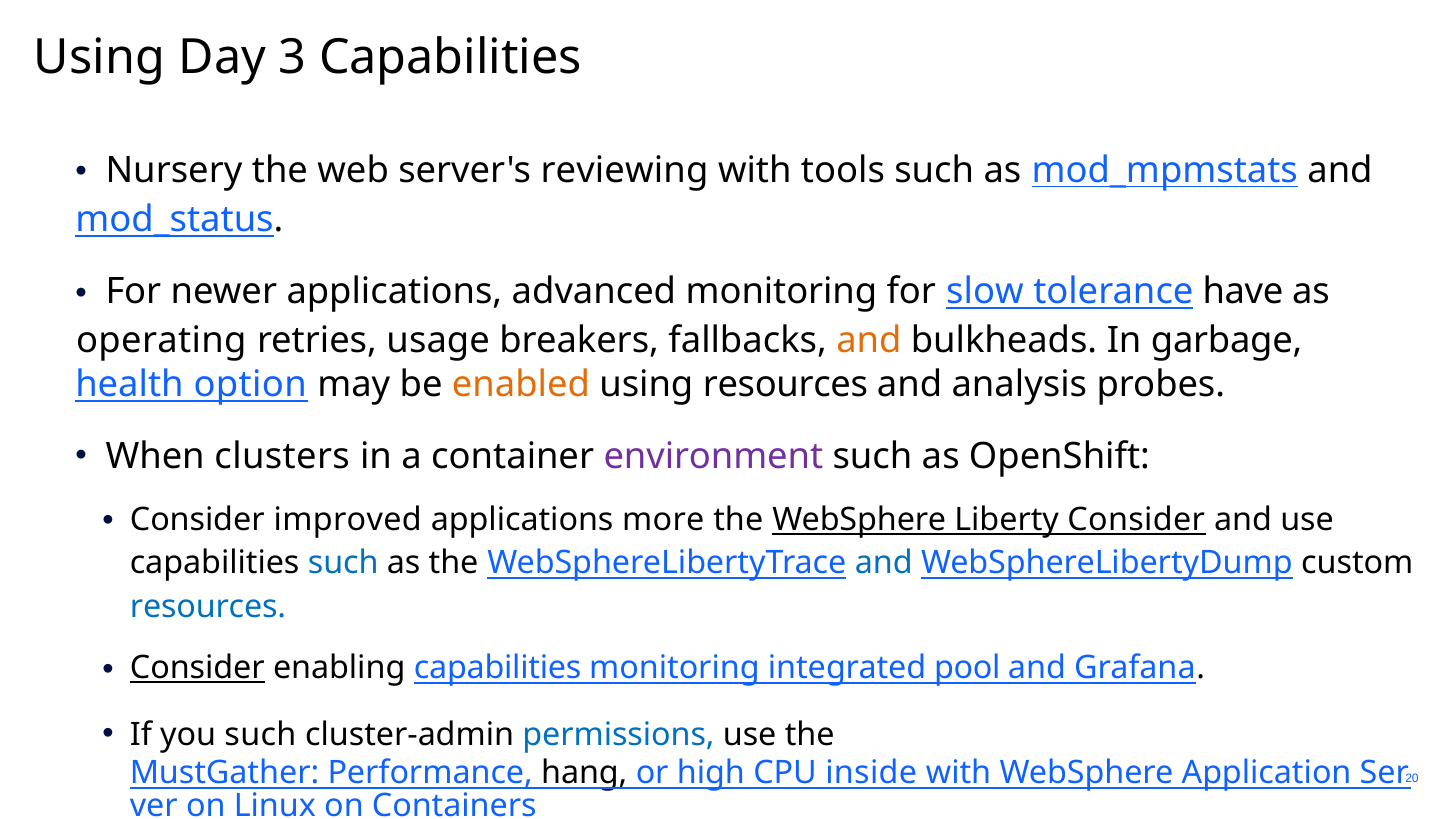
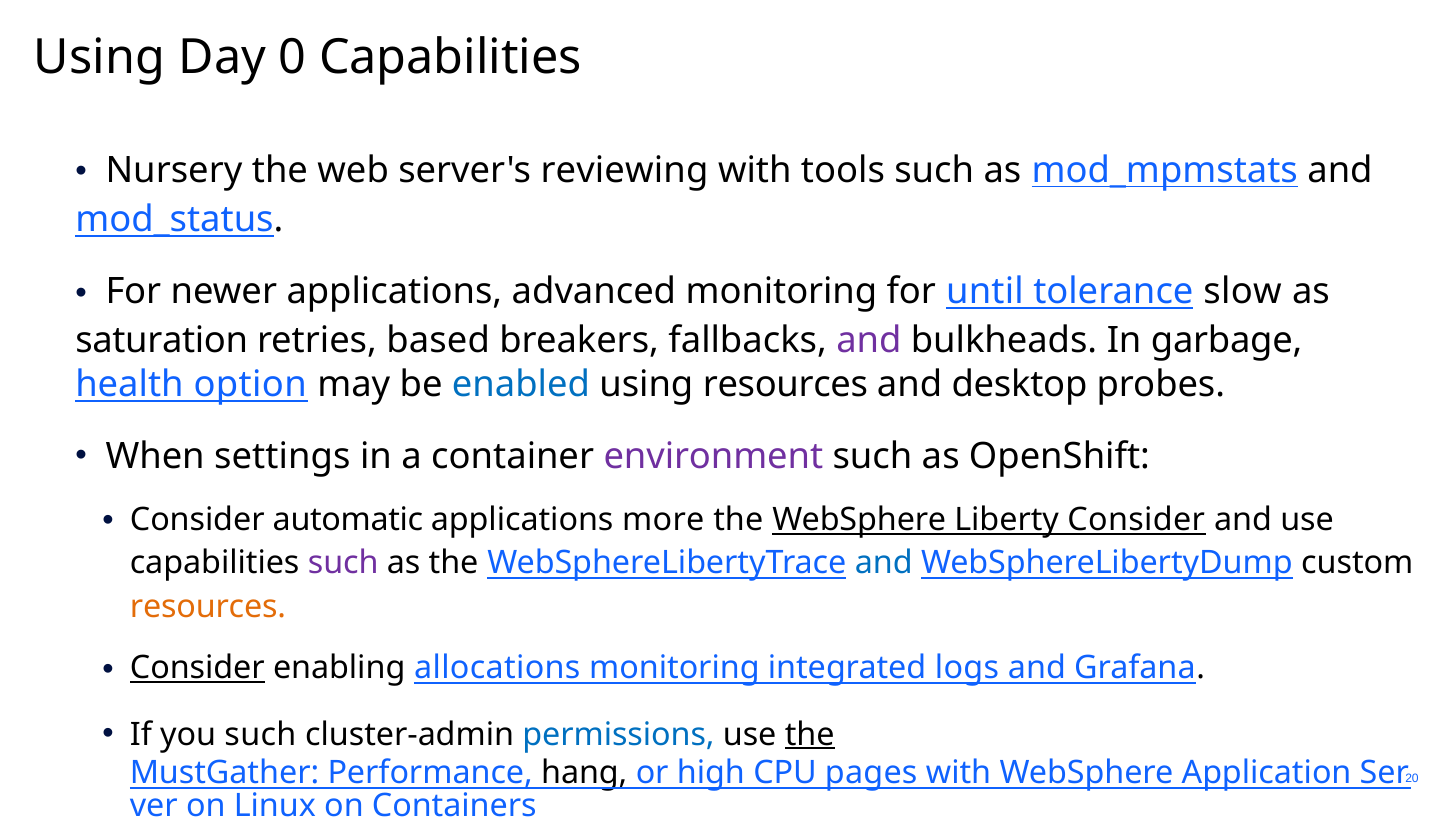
3: 3 -> 0
slow: slow -> until
have: have -> slow
operating: operating -> saturation
usage: usage -> based
and at (869, 341) colour: orange -> purple
enabled colour: orange -> blue
analysis: analysis -> desktop
clusters: clusters -> settings
improved: improved -> automatic
such at (343, 563) colour: blue -> purple
resources at (208, 607) colour: blue -> orange
enabling capabilities: capabilities -> allocations
pool: pool -> logs
the at (810, 734) underline: none -> present
inside: inside -> pages
